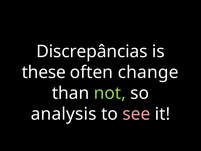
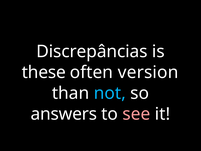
change: change -> version
not colour: light green -> light blue
analysis: analysis -> answers
